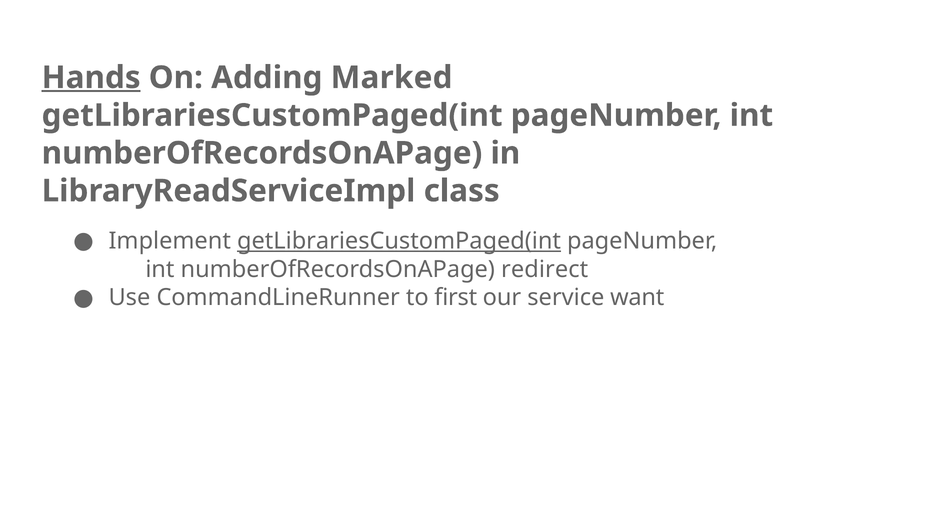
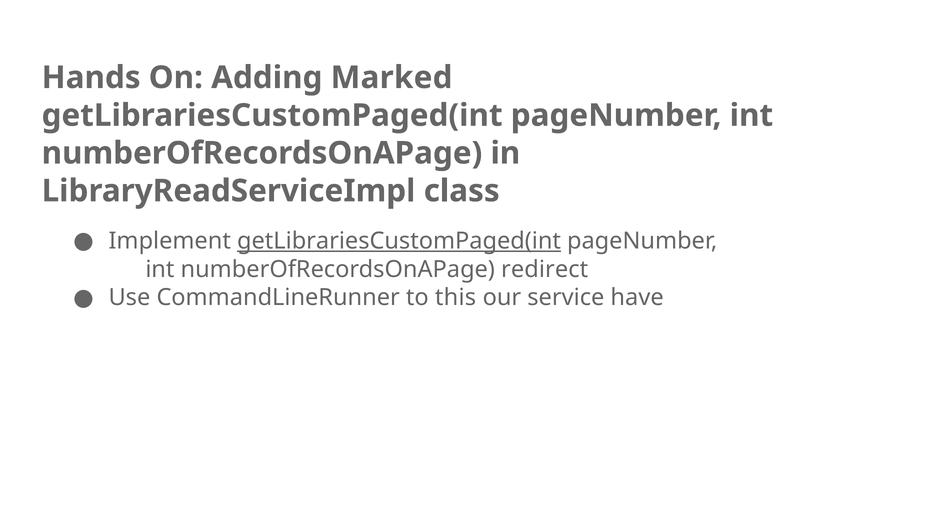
Hands underline: present -> none
first: first -> this
want: want -> have
